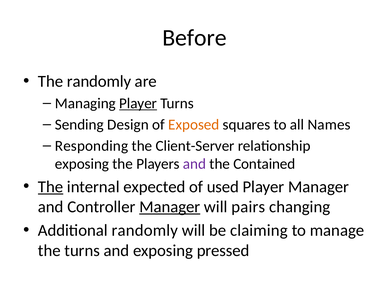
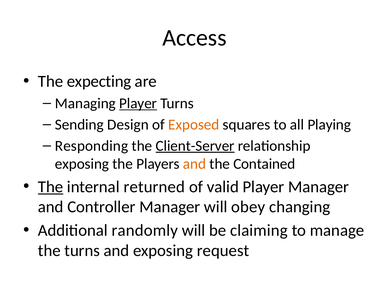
Before: Before -> Access
The randomly: randomly -> expecting
Names: Names -> Playing
Client-Server underline: none -> present
and at (195, 164) colour: purple -> orange
expected: expected -> returned
used: used -> valid
Manager at (170, 207) underline: present -> none
pairs: pairs -> obey
pressed: pressed -> request
